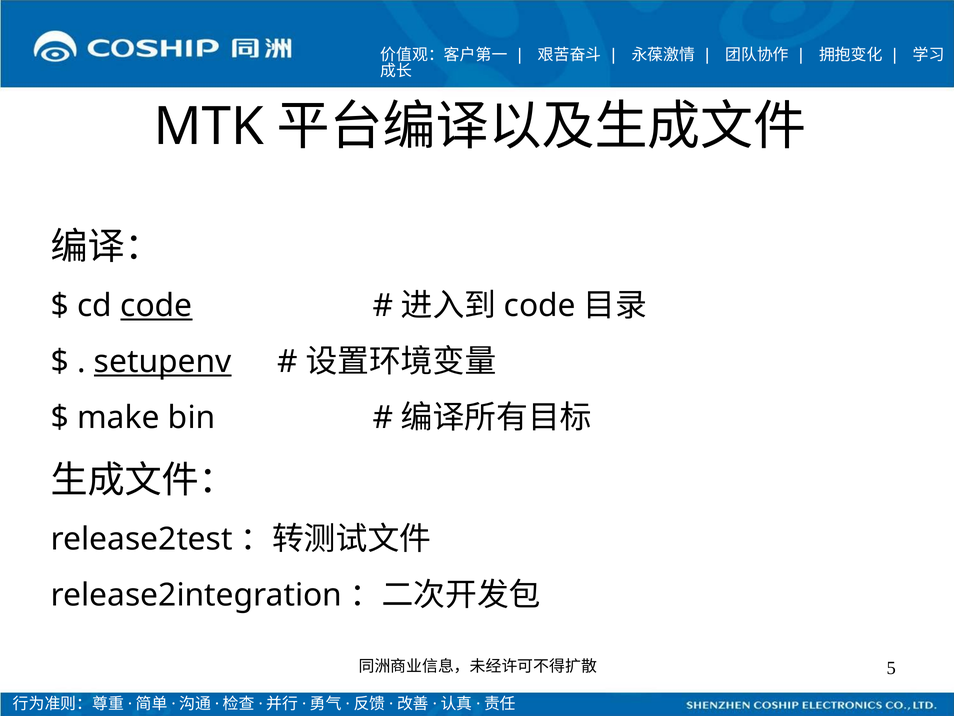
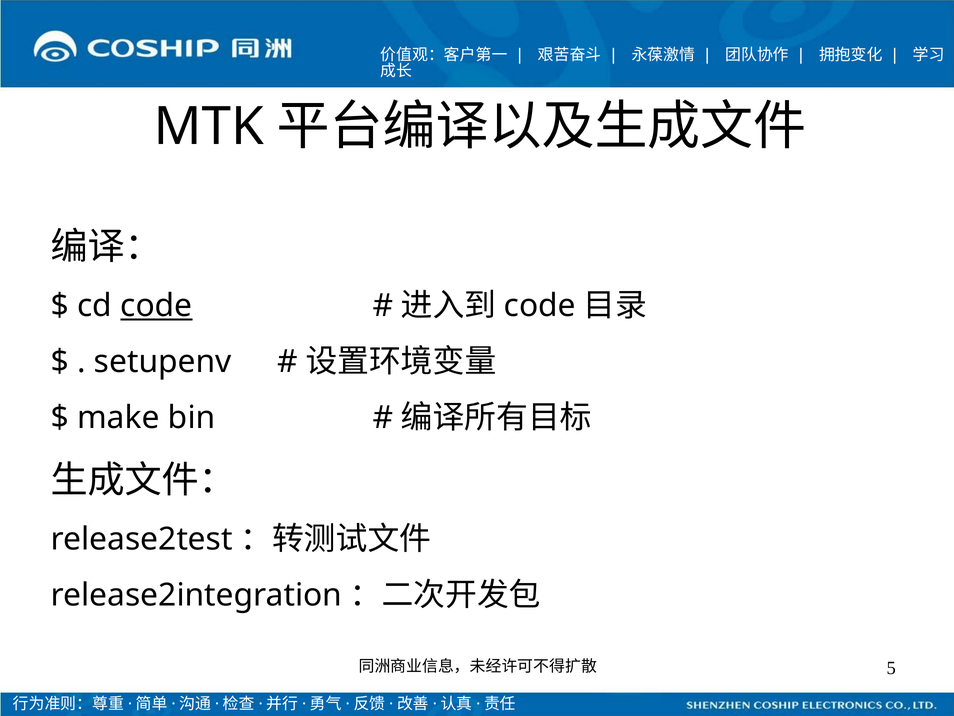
setupenv underline: present -> none
